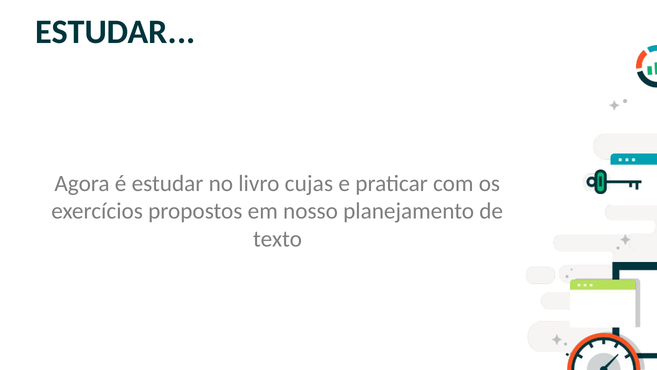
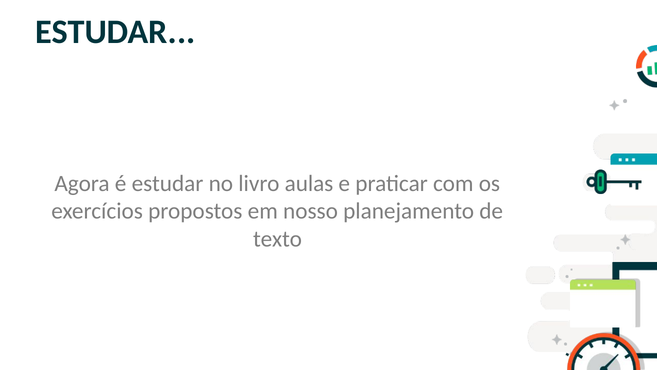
cujas: cujas -> aulas
